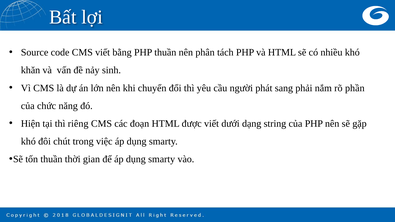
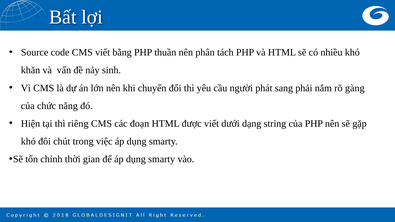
phần: phần -> gàng
tốn thuần: thuần -> chỉnh
